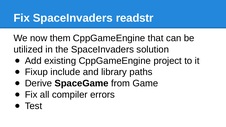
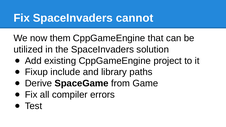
readstr: readstr -> cannot
